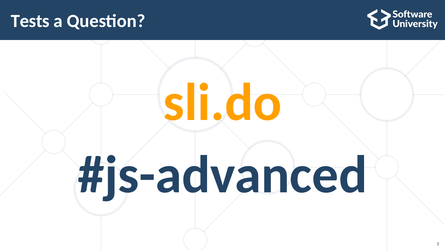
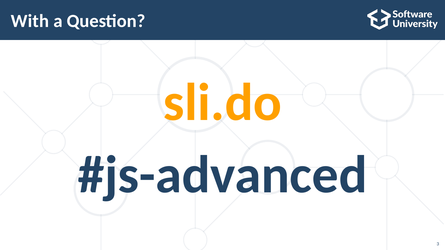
Tests: Tests -> With
